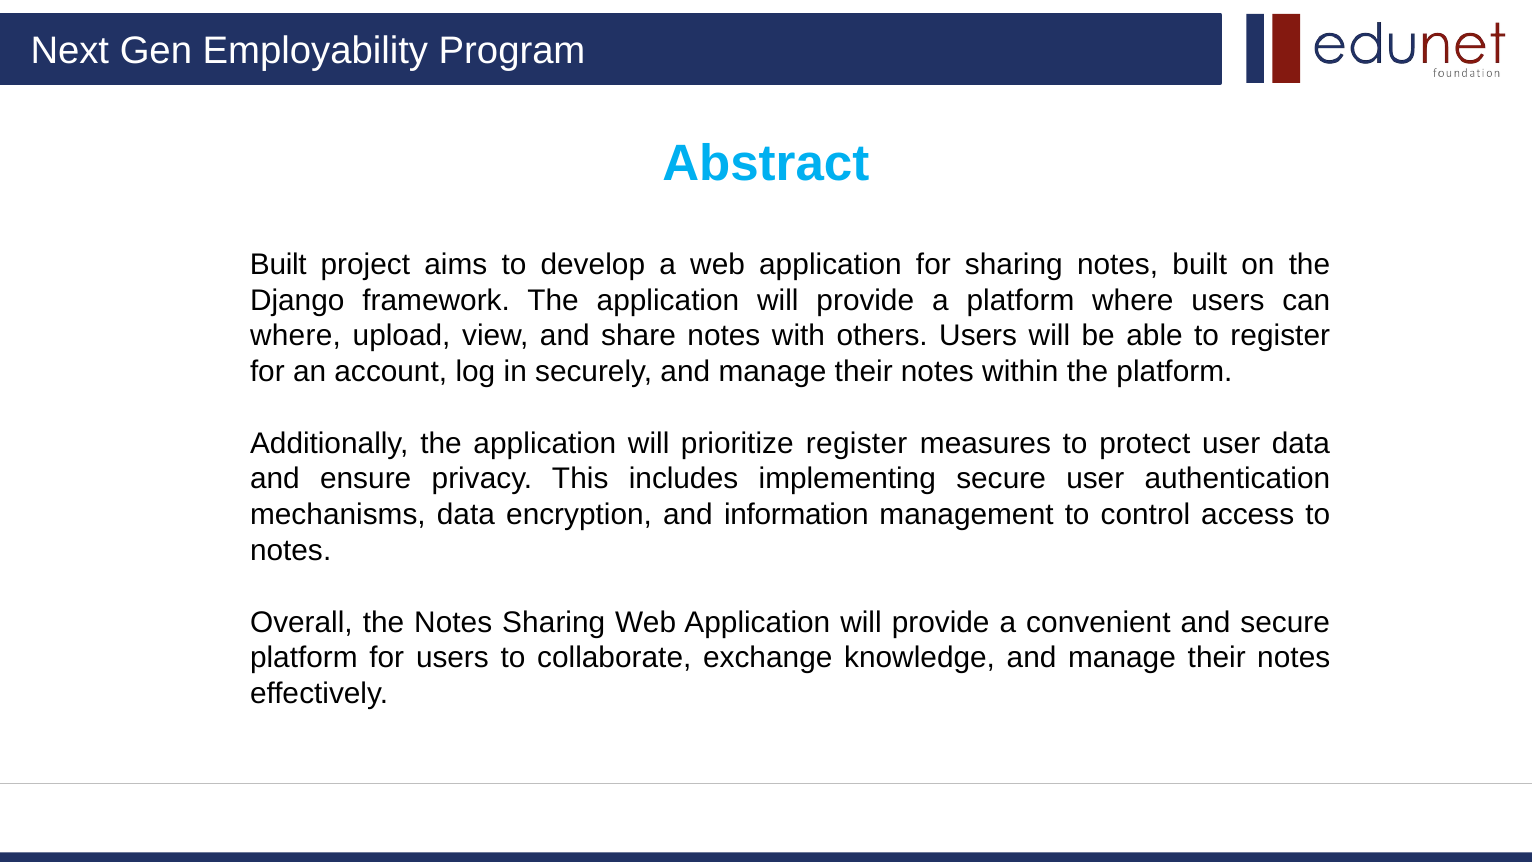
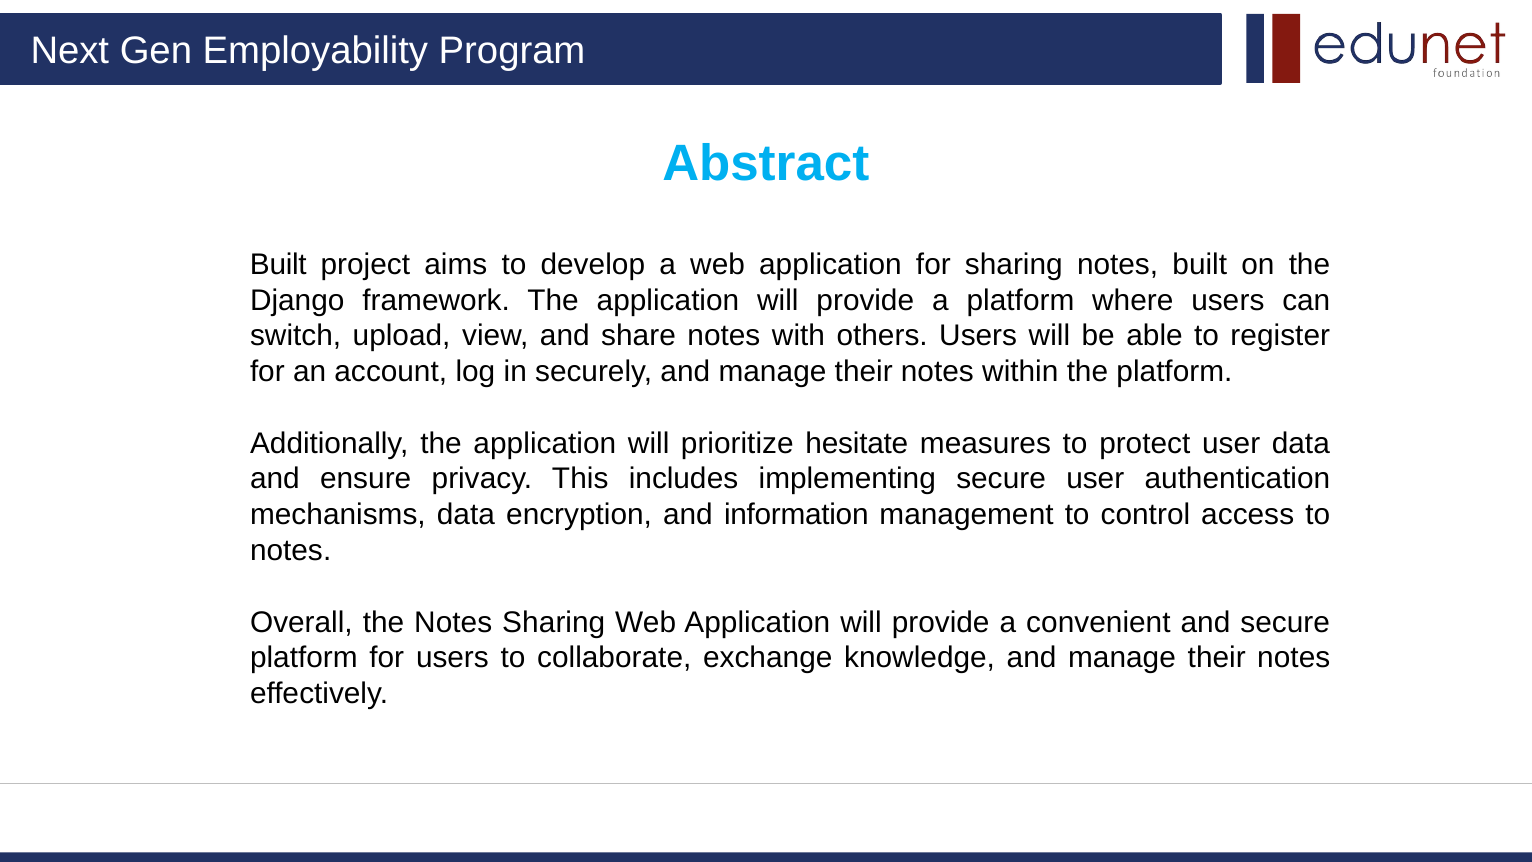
where at (295, 336): where -> switch
prioritize register: register -> hesitate
